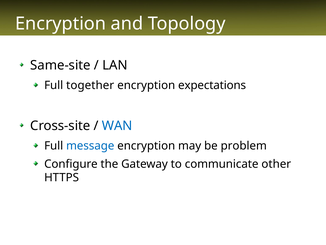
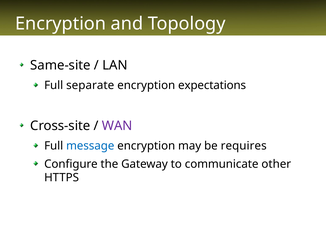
together: together -> separate
WAN colour: blue -> purple
problem: problem -> requires
